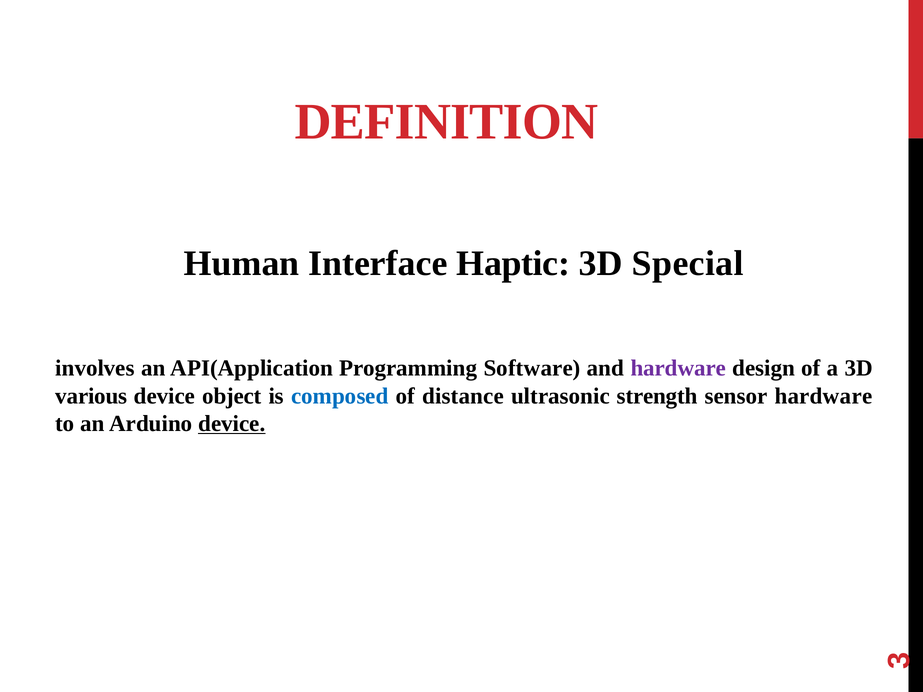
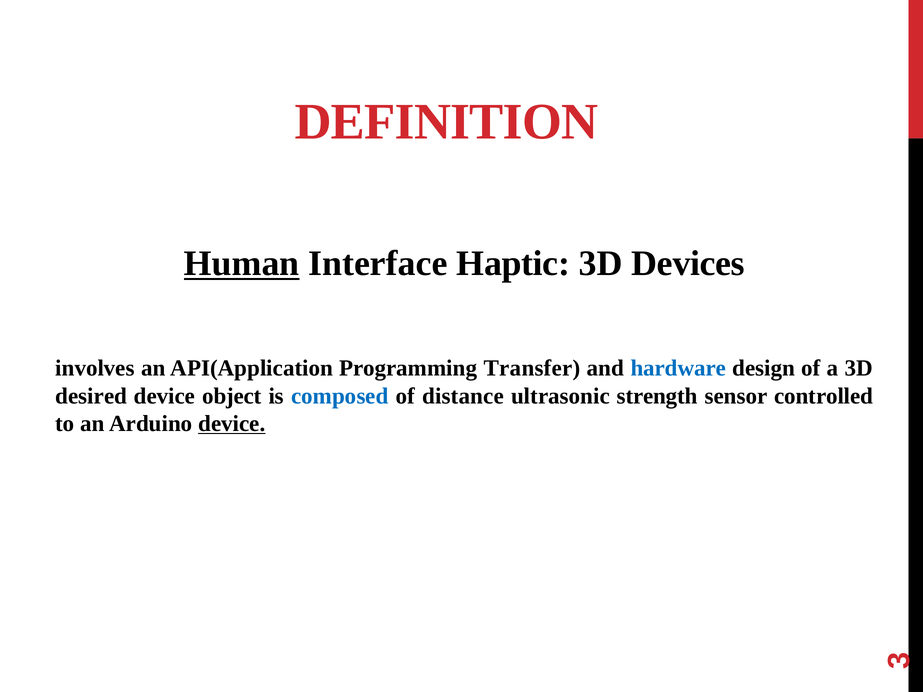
Human underline: none -> present
Special: Special -> Devices
Software: Software -> Transfer
hardware at (678, 368) colour: purple -> blue
various: various -> desired
sensor hardware: hardware -> controlled
